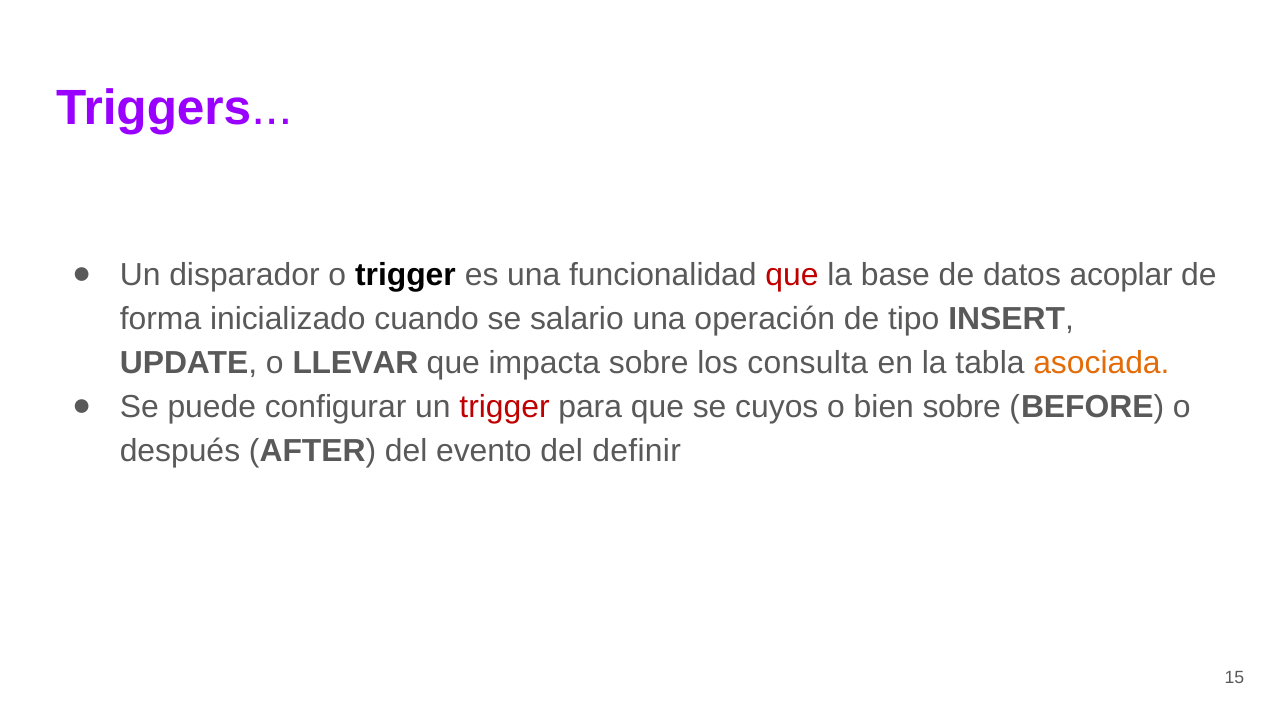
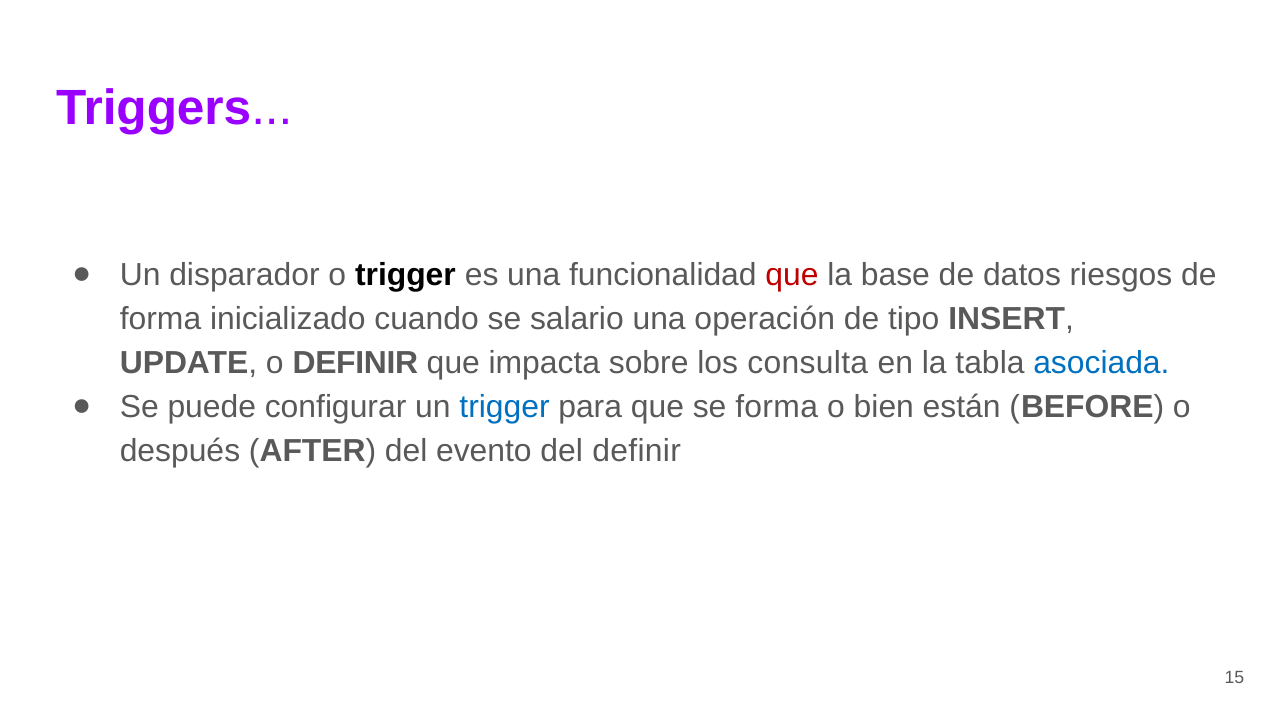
acoplar: acoplar -> riesgos
o LLEVAR: LLEVAR -> DEFINIR
asociada colour: orange -> blue
trigger at (505, 407) colour: red -> blue
se cuyos: cuyos -> forma
bien sobre: sobre -> están
